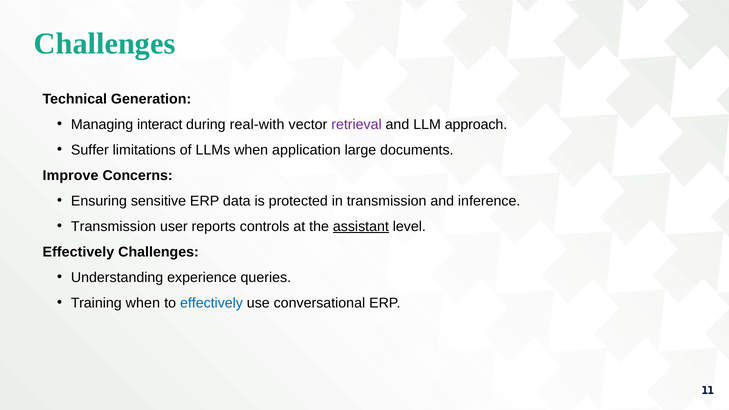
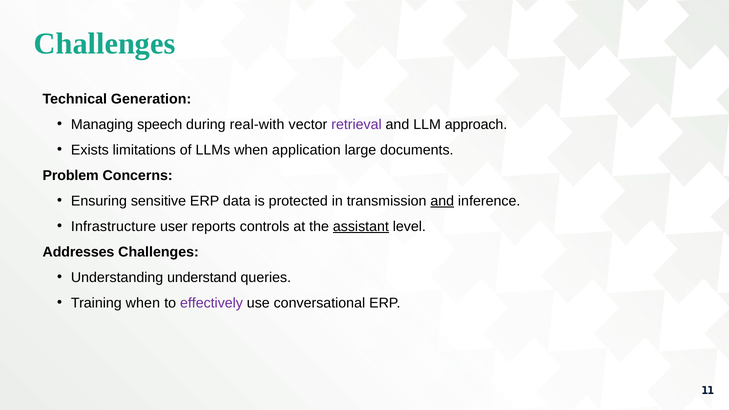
interact: interact -> speech
Suffer: Suffer -> Exists
Improve: Improve -> Problem
and at (442, 201) underline: none -> present
Transmission at (114, 226): Transmission -> Infrastructure
Effectively at (78, 252): Effectively -> Addresses
experience: experience -> understand
effectively at (211, 303) colour: blue -> purple
